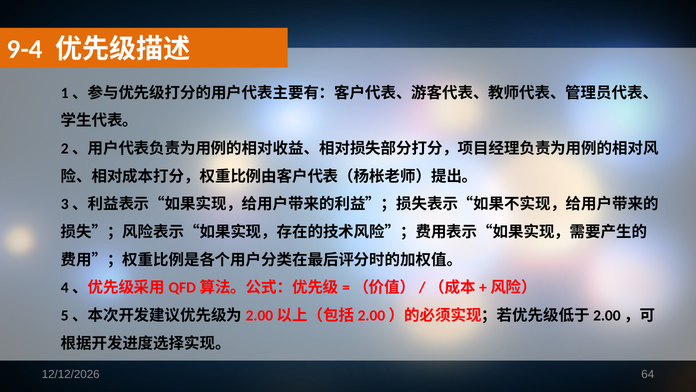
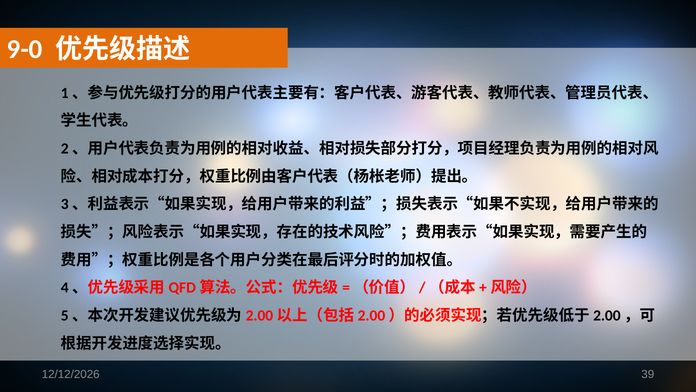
9-4: 9-4 -> 9-0
64: 64 -> 39
